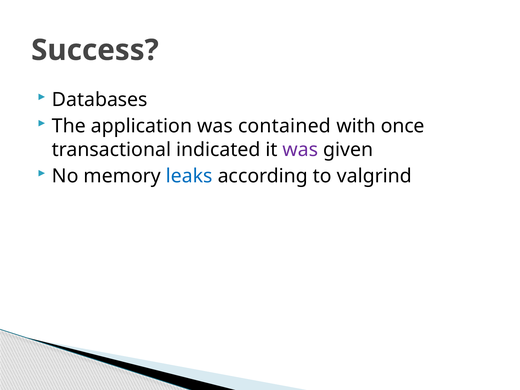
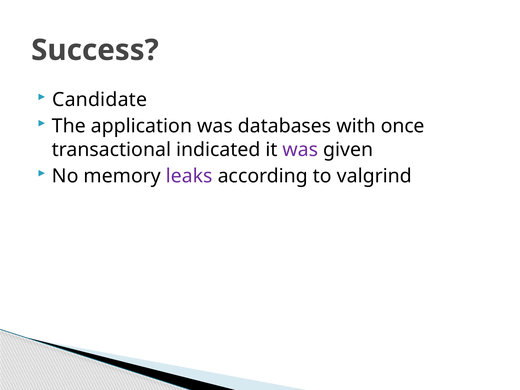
Databases: Databases -> Candidate
contained: contained -> databases
leaks colour: blue -> purple
